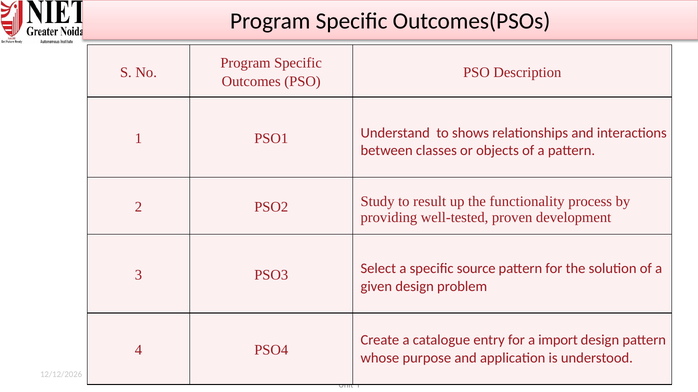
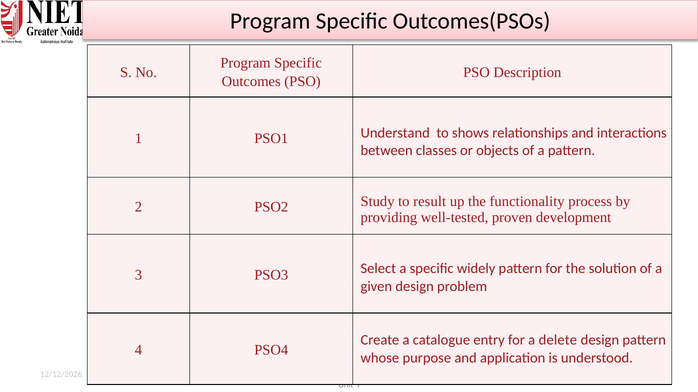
source: source -> widely
import: import -> delete
